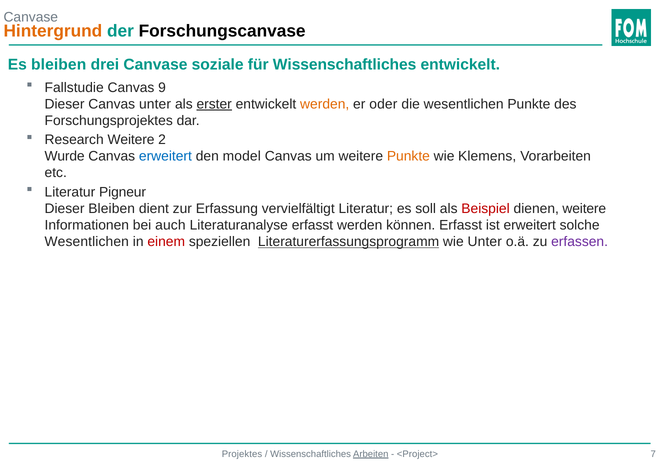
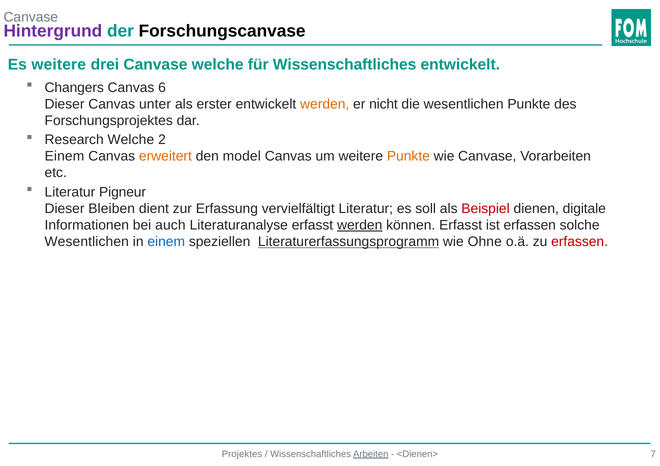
Hintergrund colour: orange -> purple
Es bleiben: bleiben -> weitere
Canvase soziale: soziale -> welche
Fallstudie: Fallstudie -> Changers
9: 9 -> 6
erster underline: present -> none
oder: oder -> nicht
Research Weitere: Weitere -> Welche
Wurde at (65, 156): Wurde -> Einem
erweitert at (165, 156) colour: blue -> orange
wie Klemens: Klemens -> Canvase
dienen weitere: weitere -> digitale
werden at (360, 225) underline: none -> present
ist erweitert: erweitert -> erfassen
einem at (166, 242) colour: red -> blue
wie Unter: Unter -> Ohne
erfassen at (580, 242) colour: purple -> red
<Project>: <Project> -> <Dienen>
